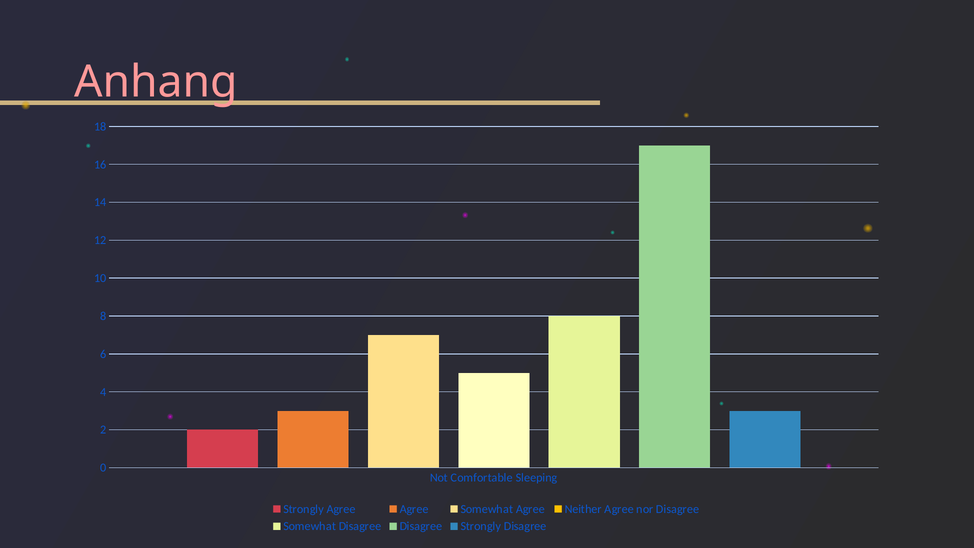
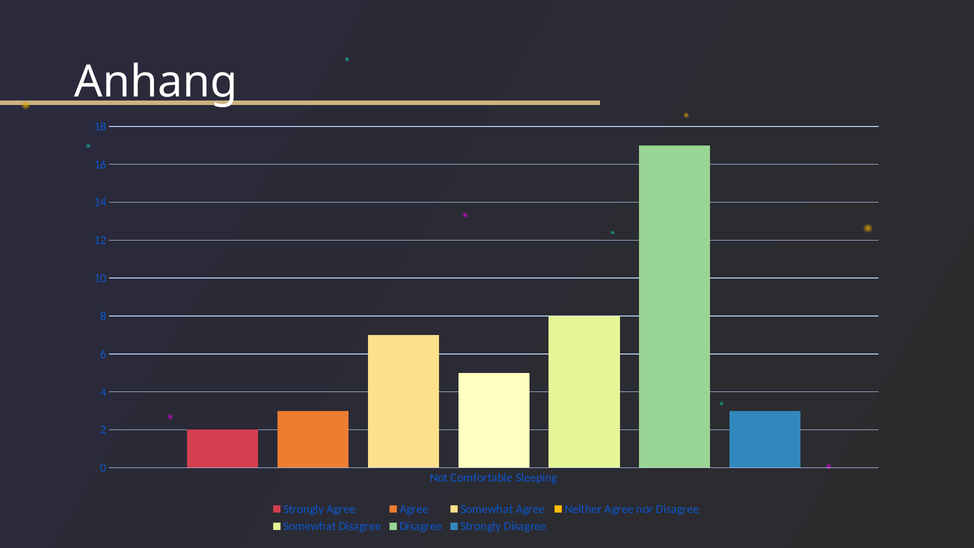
Anhang colour: pink -> white
